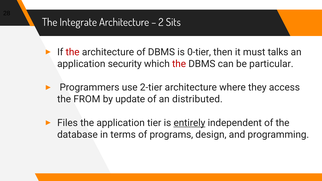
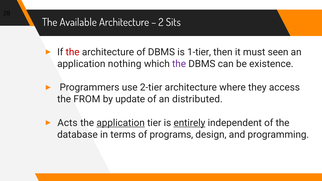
Integrate: Integrate -> Available
0-tier: 0-tier -> 1-tier
talks: talks -> seen
security: security -> nothing
the at (179, 64) colour: red -> purple
particular: particular -> existence
Files: Files -> Acts
application at (121, 123) underline: none -> present
